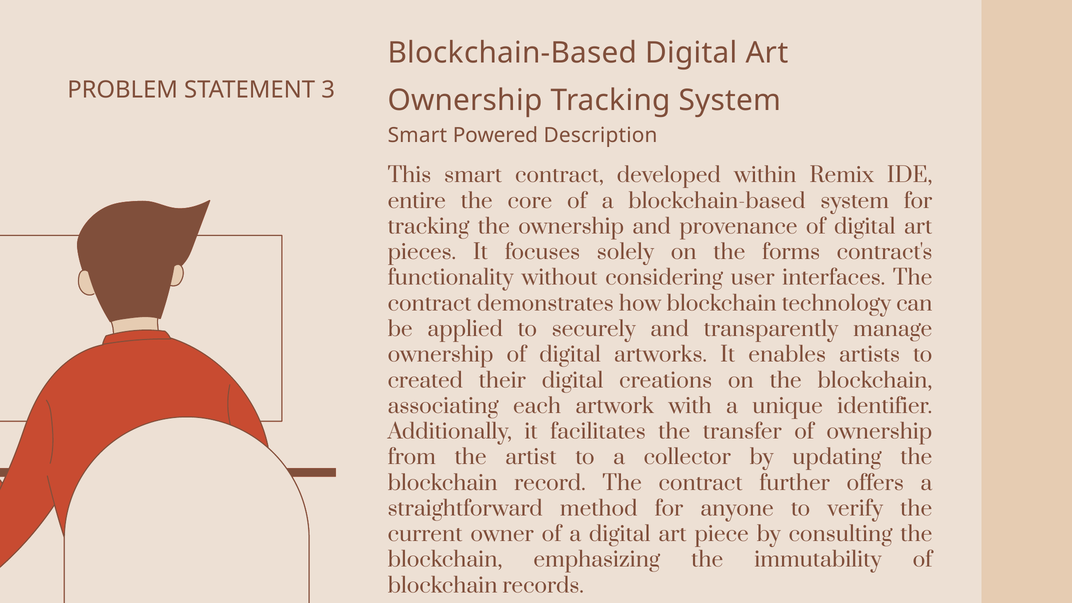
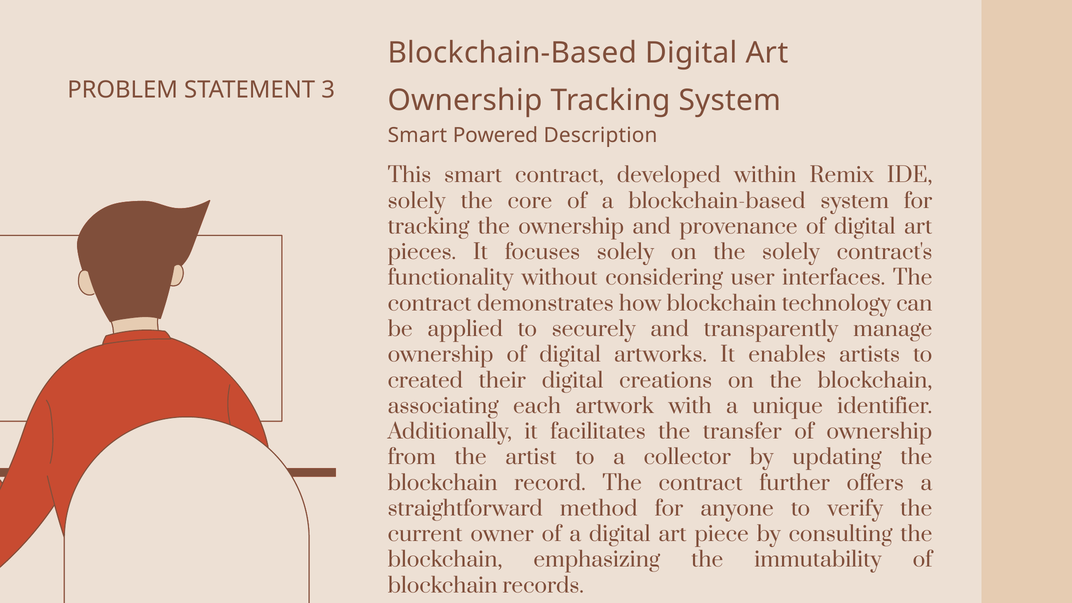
entire at (417, 201): entire -> solely
the forms: forms -> solely
